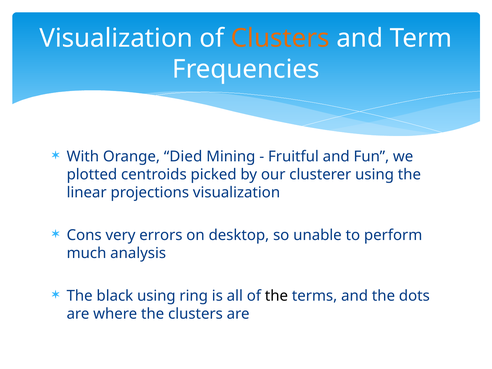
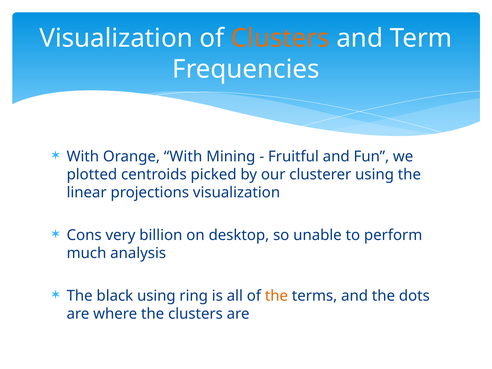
Orange Died: Died -> With
errors: errors -> billion
the at (276, 296) colour: black -> orange
